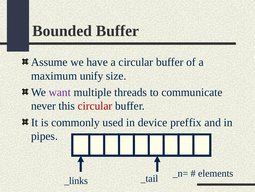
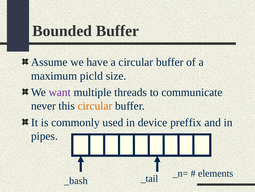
unify: unify -> picld
circular at (95, 106) colour: red -> orange
_links: _links -> _bash
